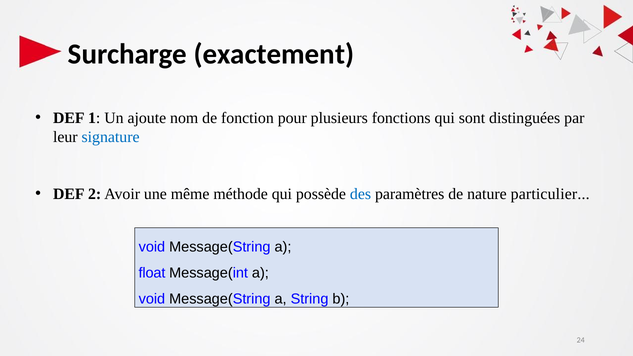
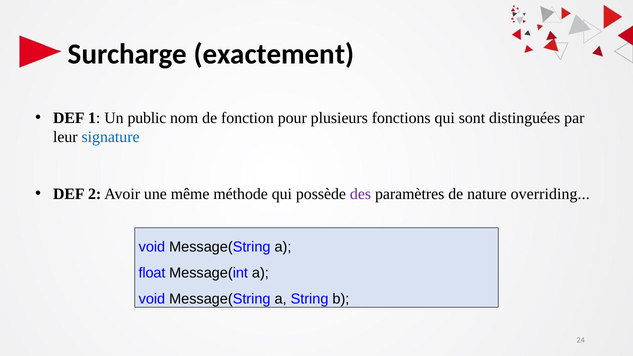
ajoute: ajoute -> public
des colour: blue -> purple
particulier: particulier -> overriding
